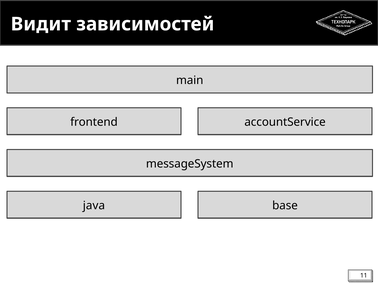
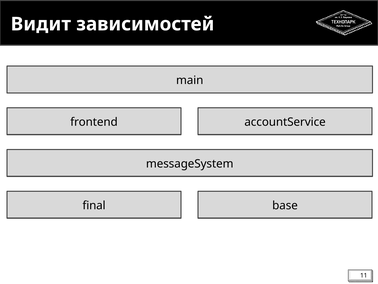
java: java -> final
